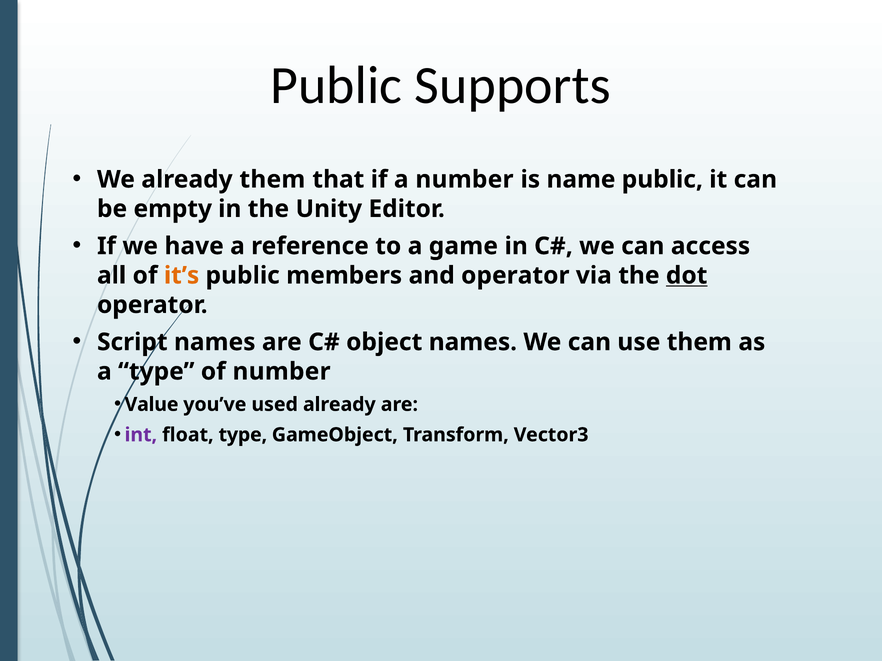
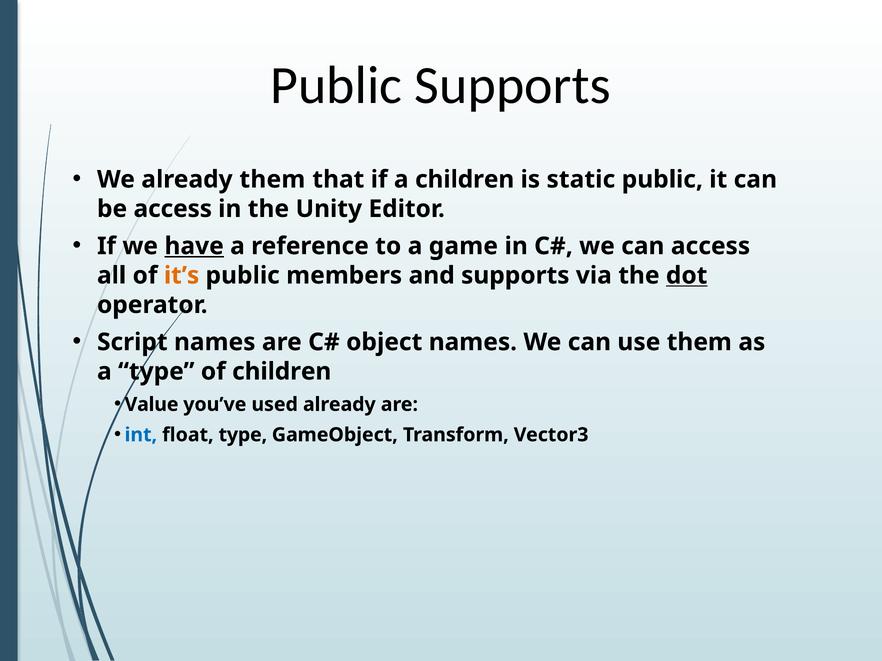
a number: number -> children
name: name -> static
be empty: empty -> access
have underline: none -> present
and operator: operator -> supports
of number: number -> children
int colour: purple -> blue
